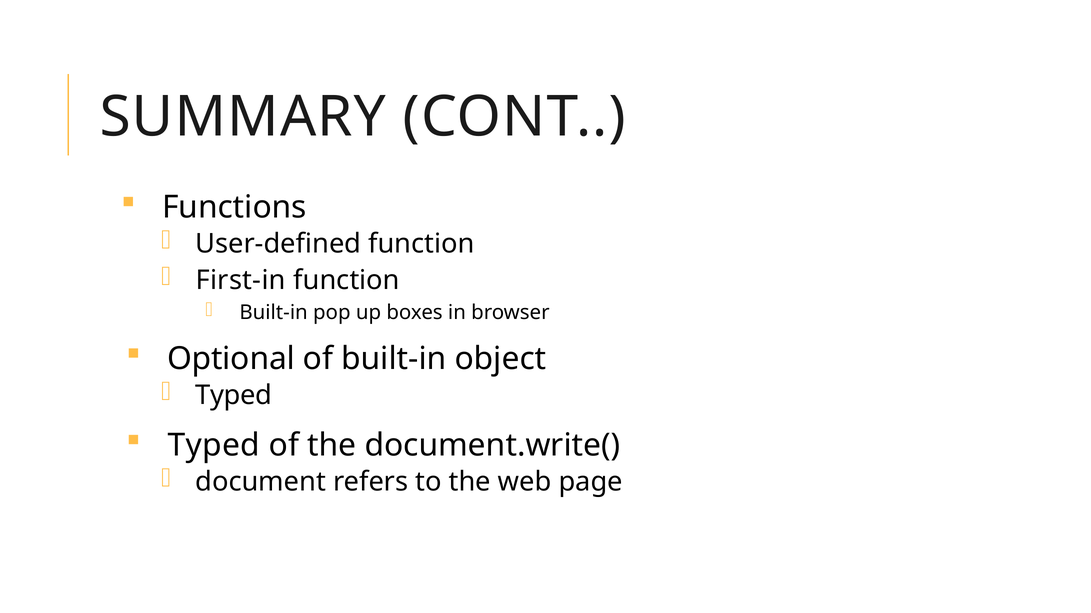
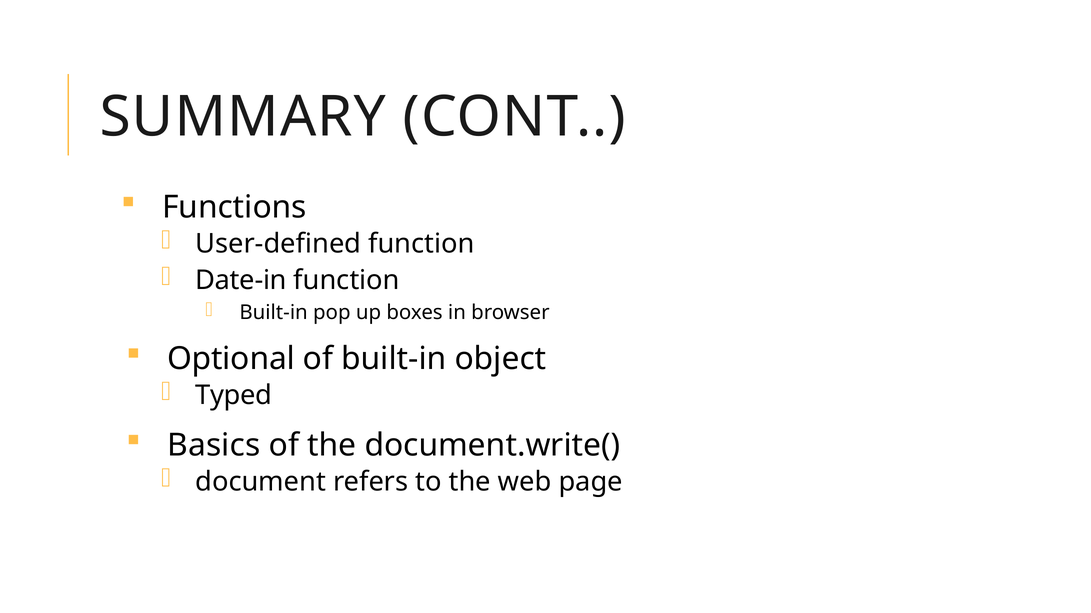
First-in: First-in -> Date-in
Typed at (214, 446): Typed -> Basics
